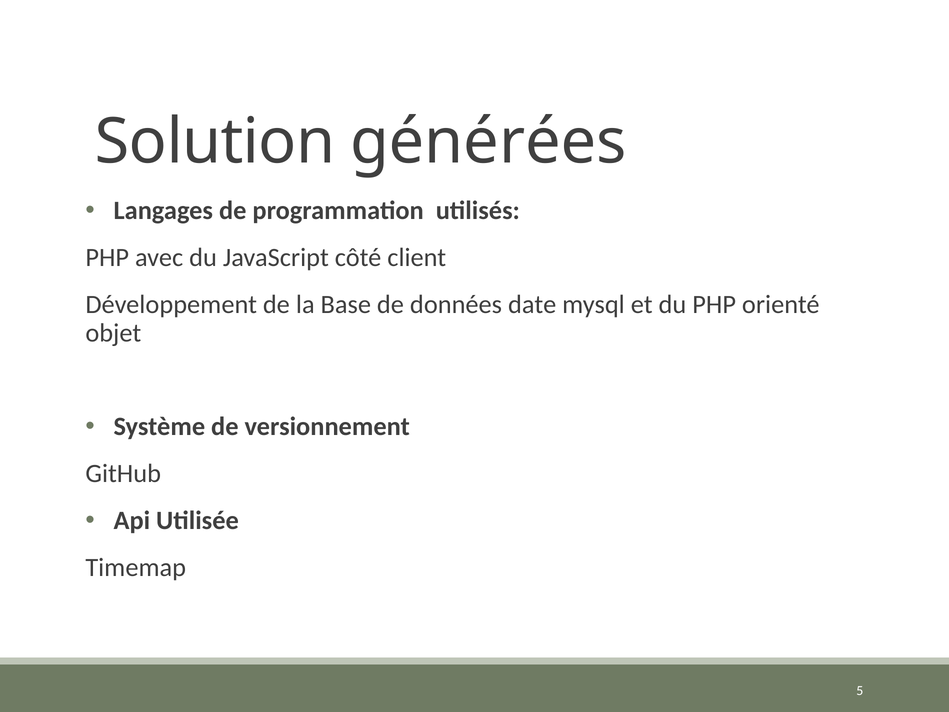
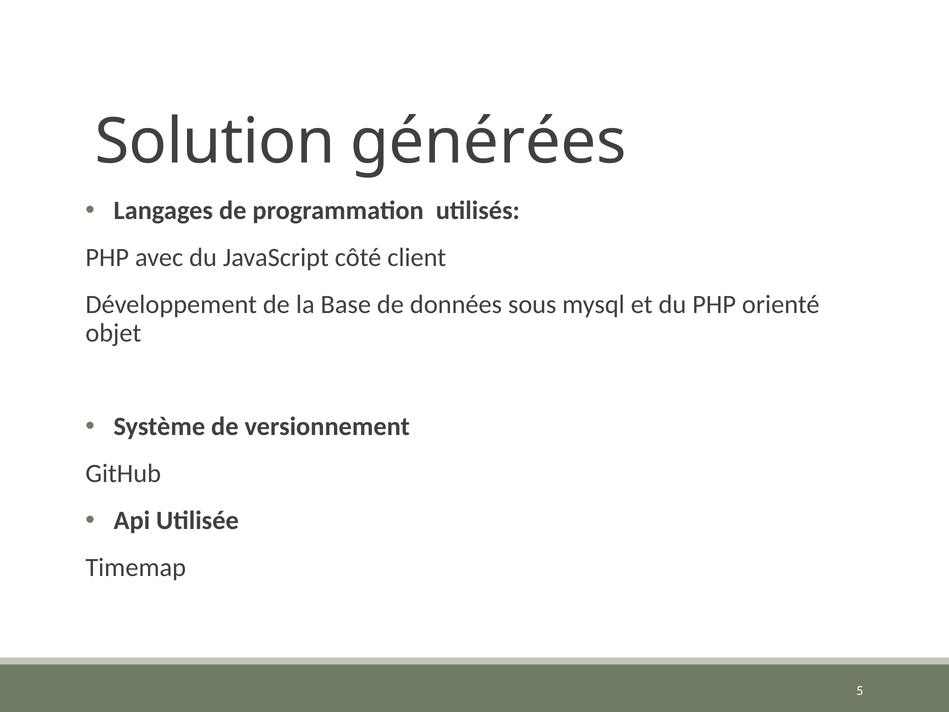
date: date -> sous
